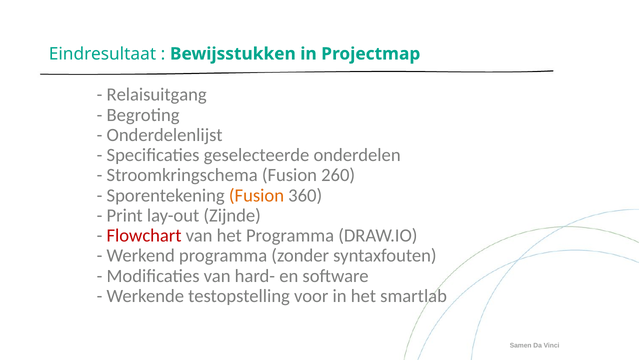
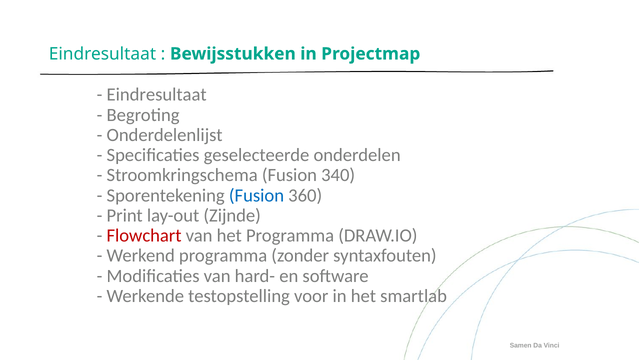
Relaisuitgang at (157, 95): Relaisuitgang -> Eindresultaat
260: 260 -> 340
Fusion at (257, 195) colour: orange -> blue
